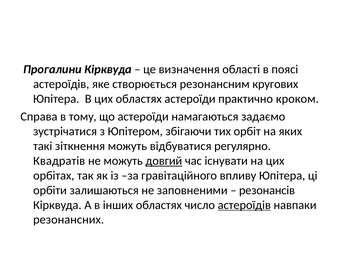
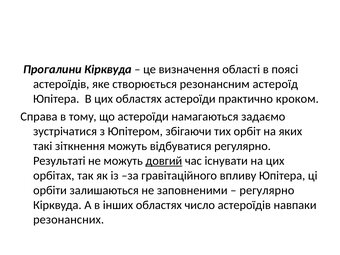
кругових: кругових -> астероїд
Квадратів: Квадратів -> Результаті
резонансів at (267, 190): резонансів -> регулярно
астероїдів at (244, 205) underline: present -> none
